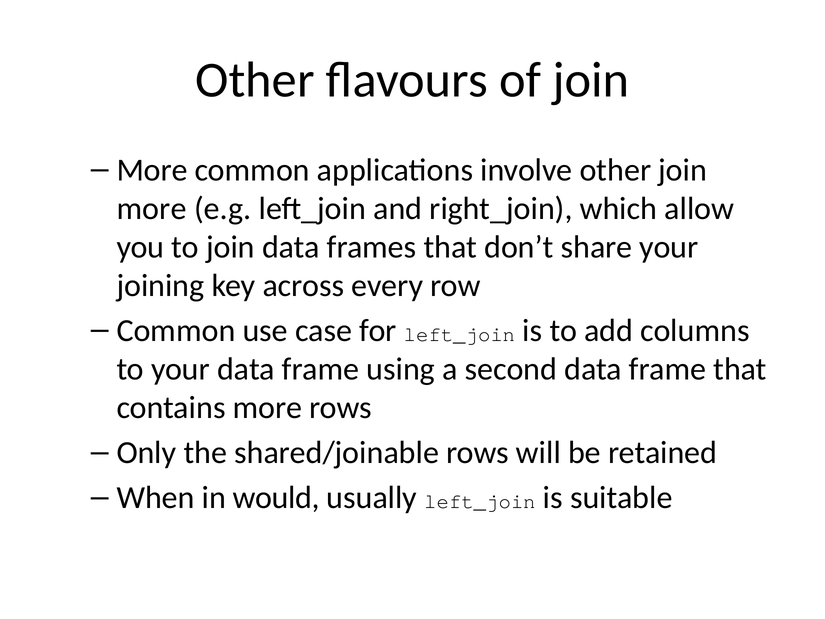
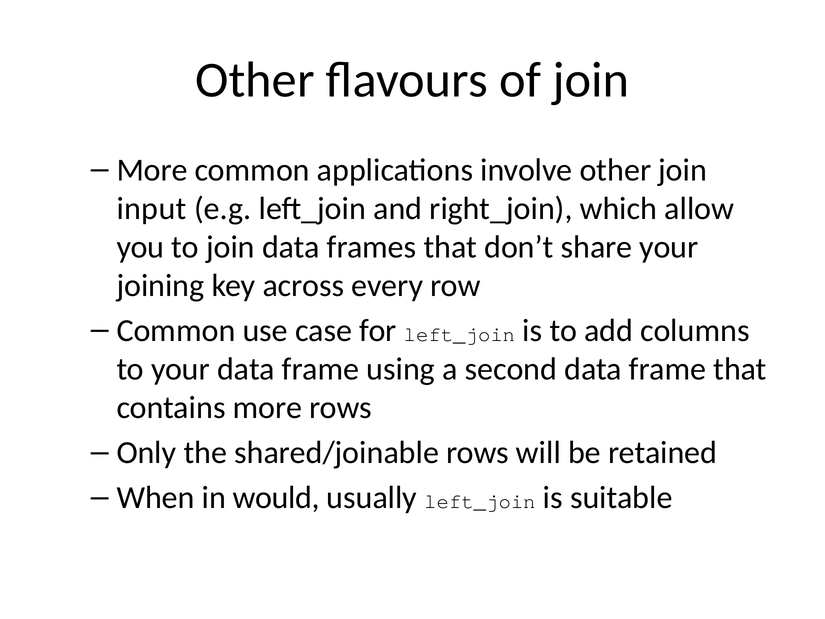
more at (152, 209): more -> input
